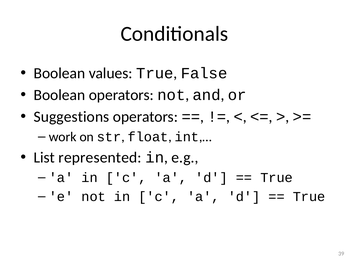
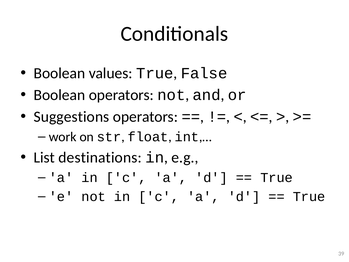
represented: represented -> destinations
